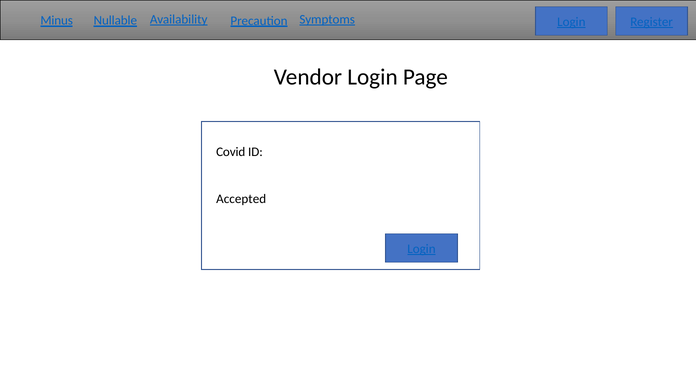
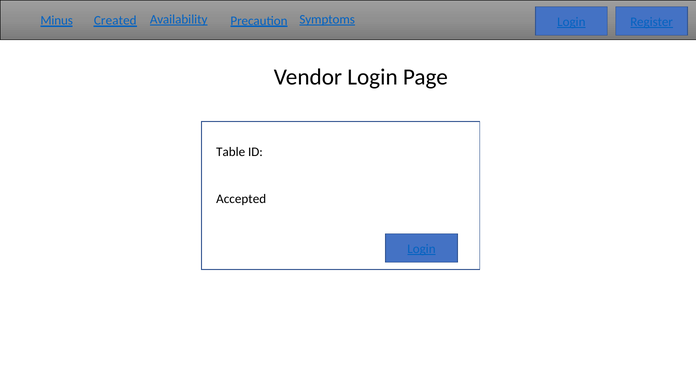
Nullable: Nullable -> Created
Covid: Covid -> Table
